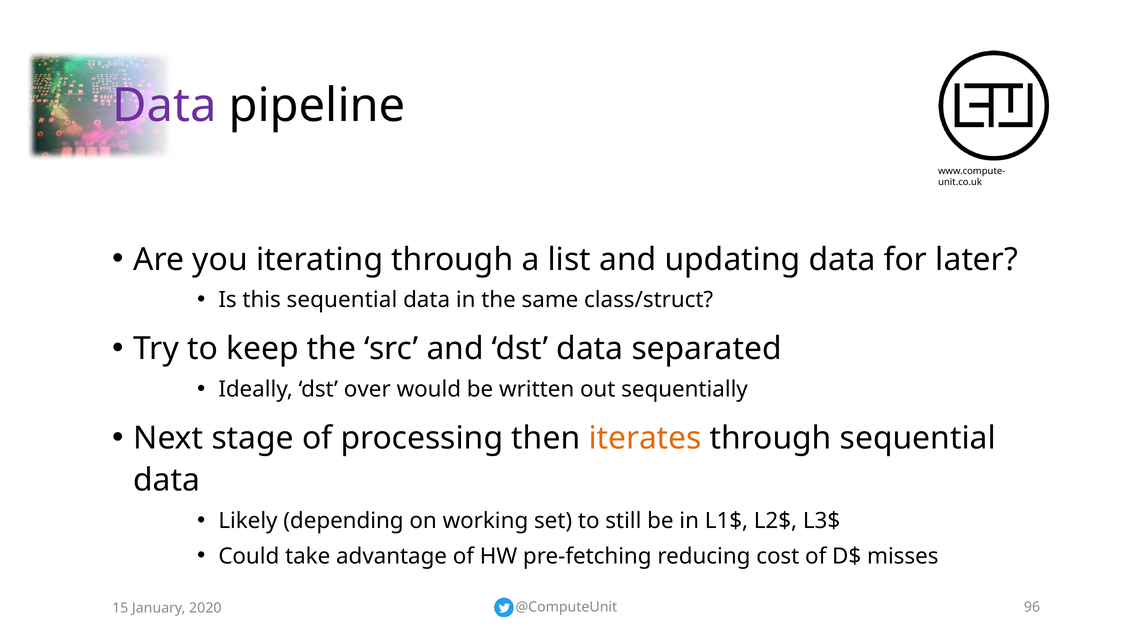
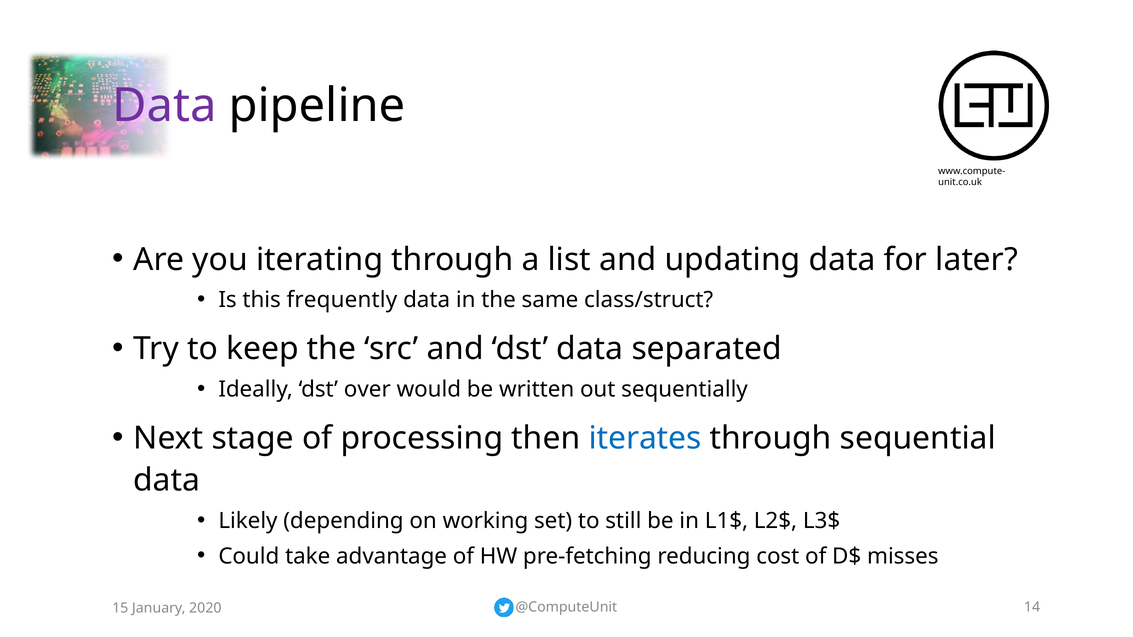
this sequential: sequential -> frequently
iterates colour: orange -> blue
96: 96 -> 14
